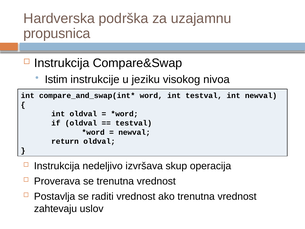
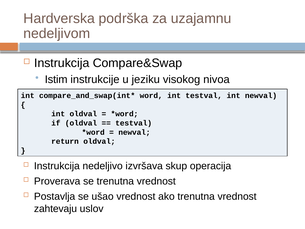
propusnica: propusnica -> nedeljivom
raditi: raditi -> ušao
